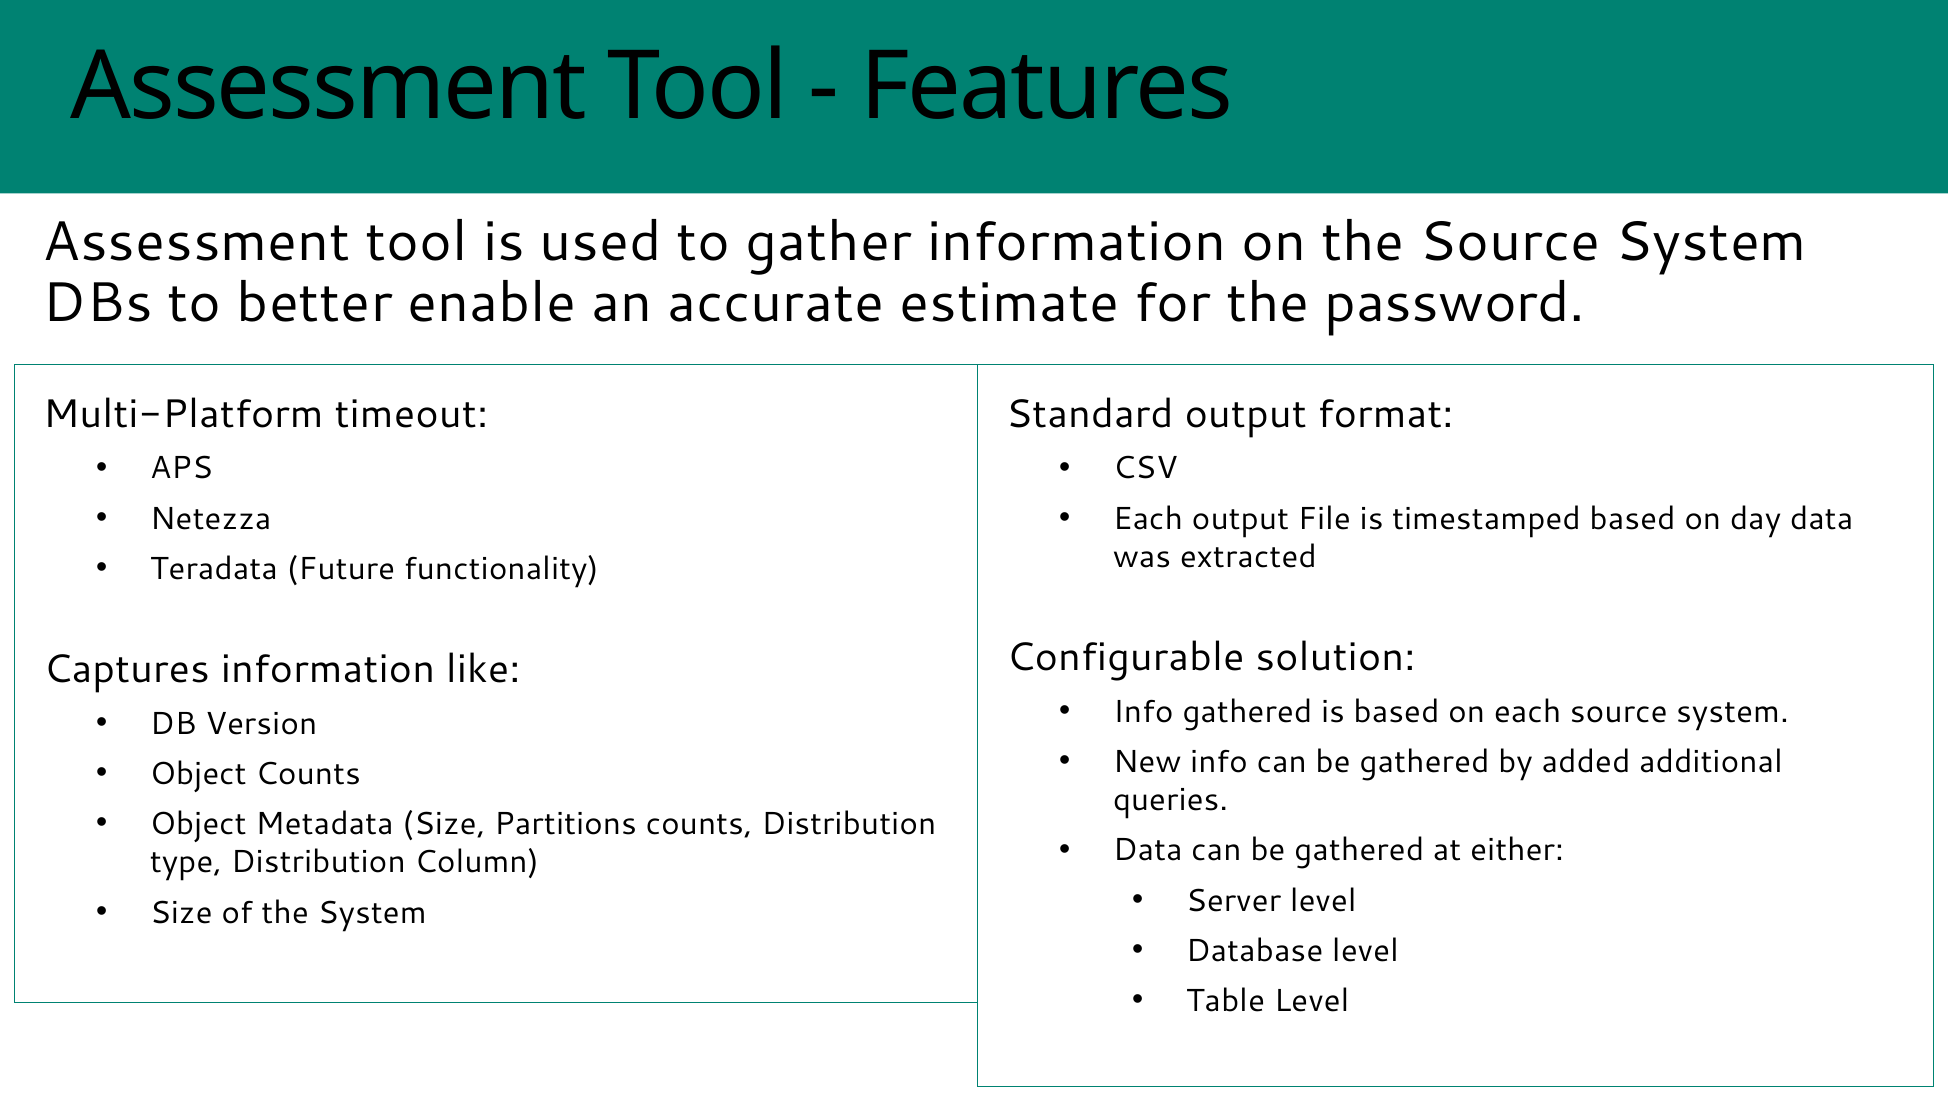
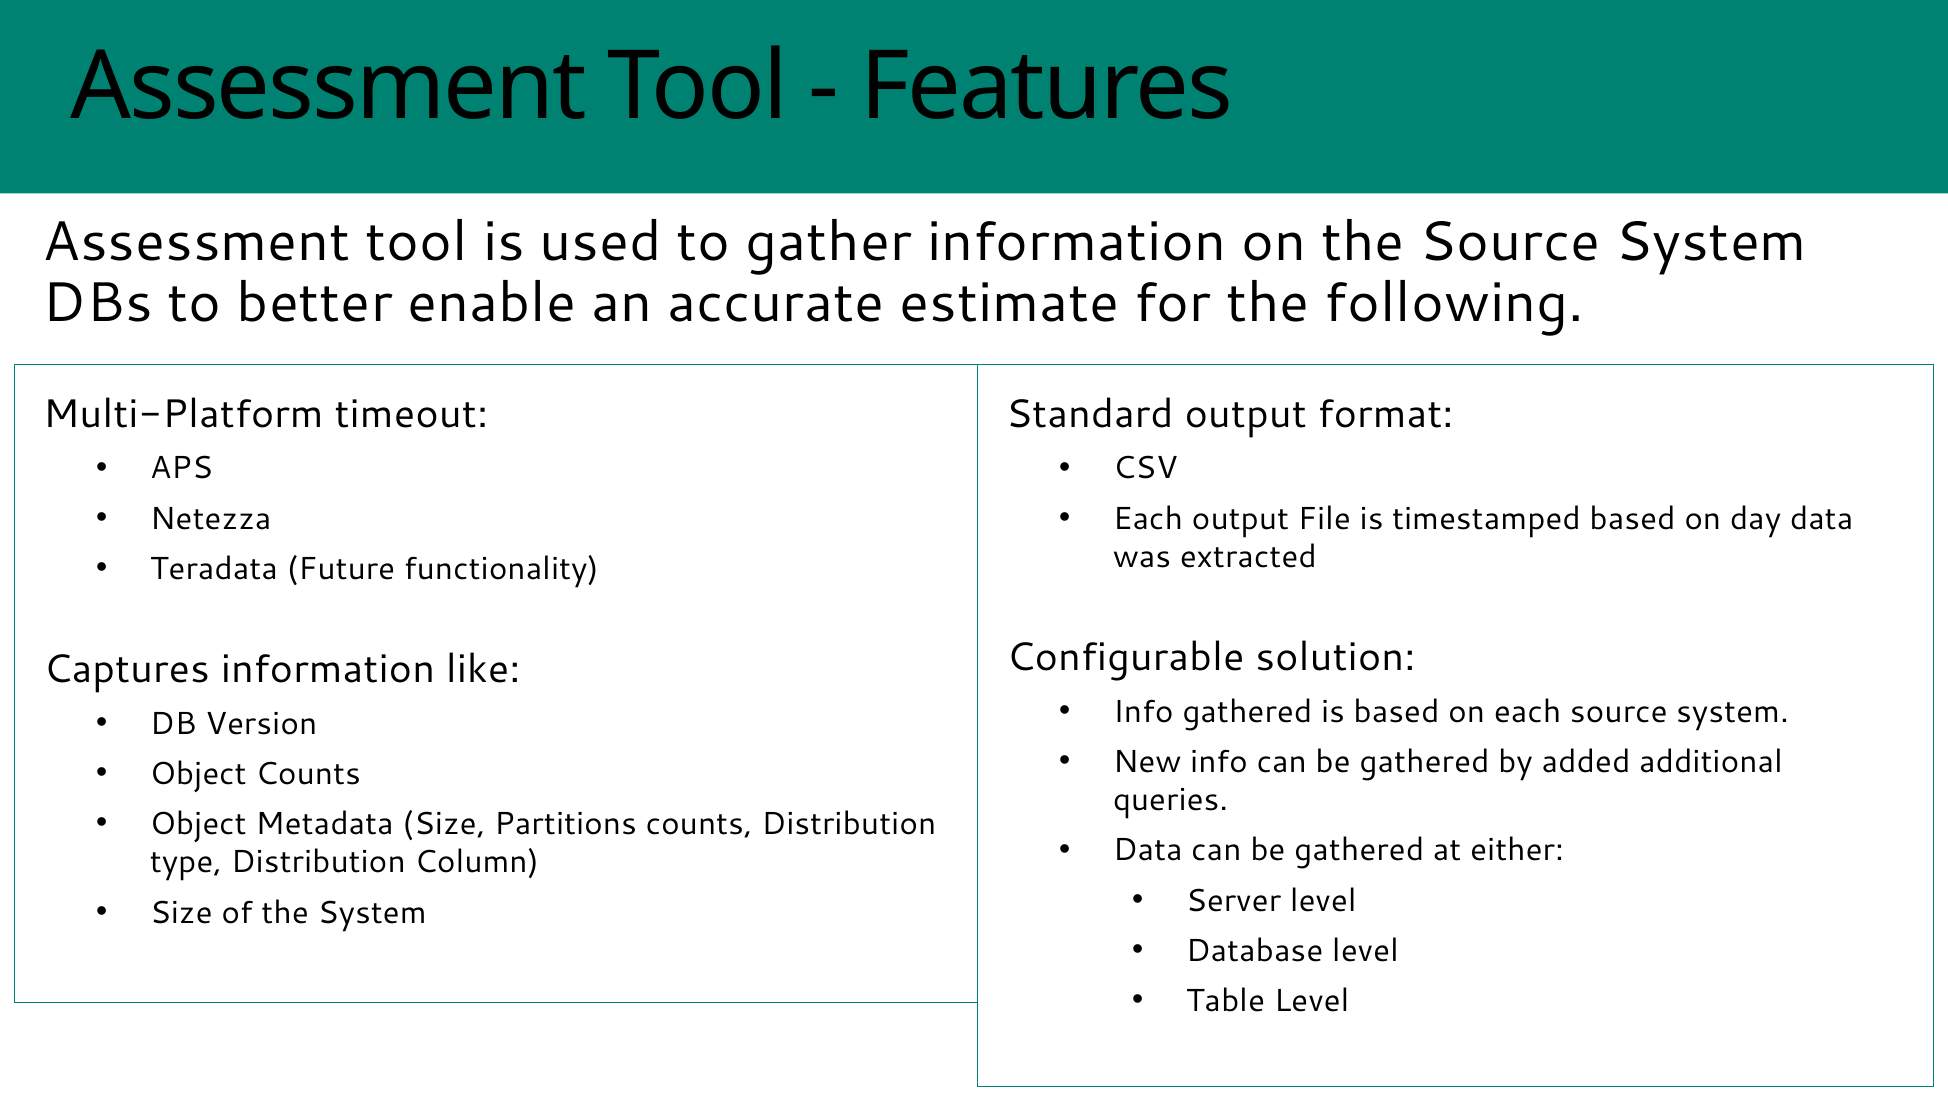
password: password -> following
